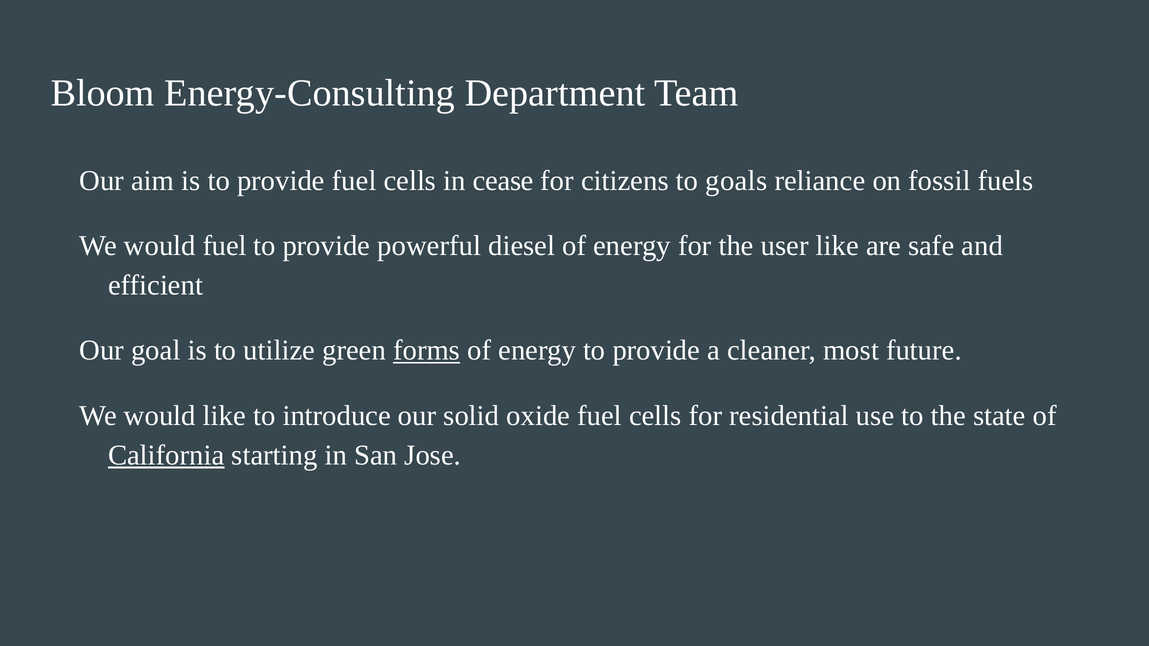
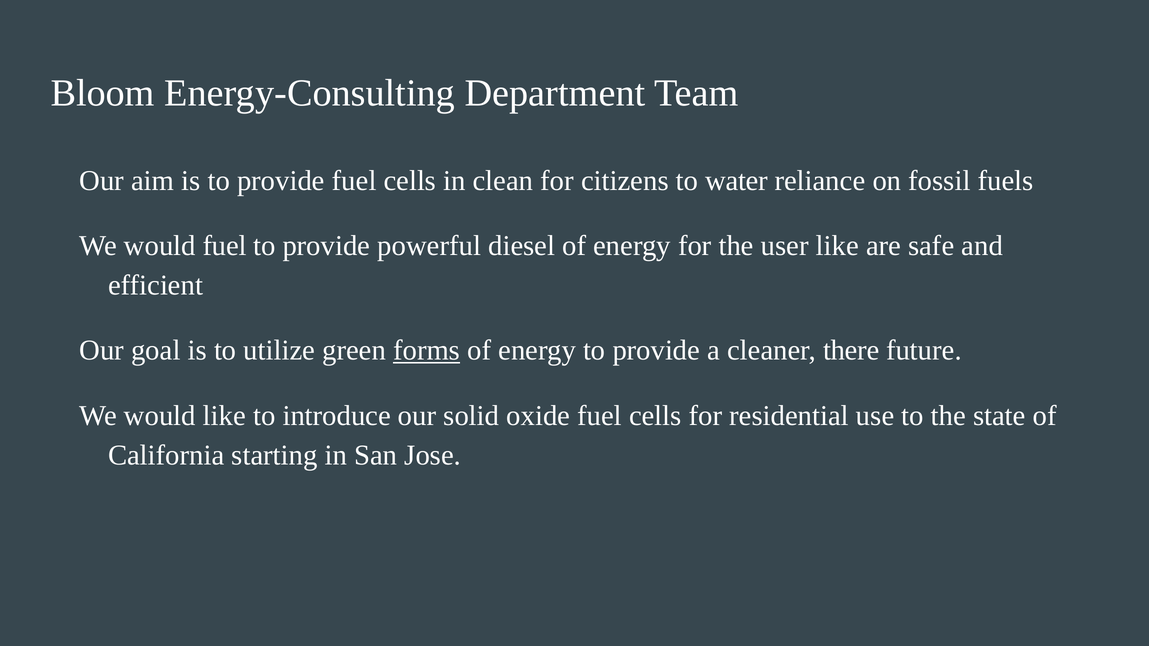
cease: cease -> clean
goals: goals -> water
most: most -> there
California underline: present -> none
